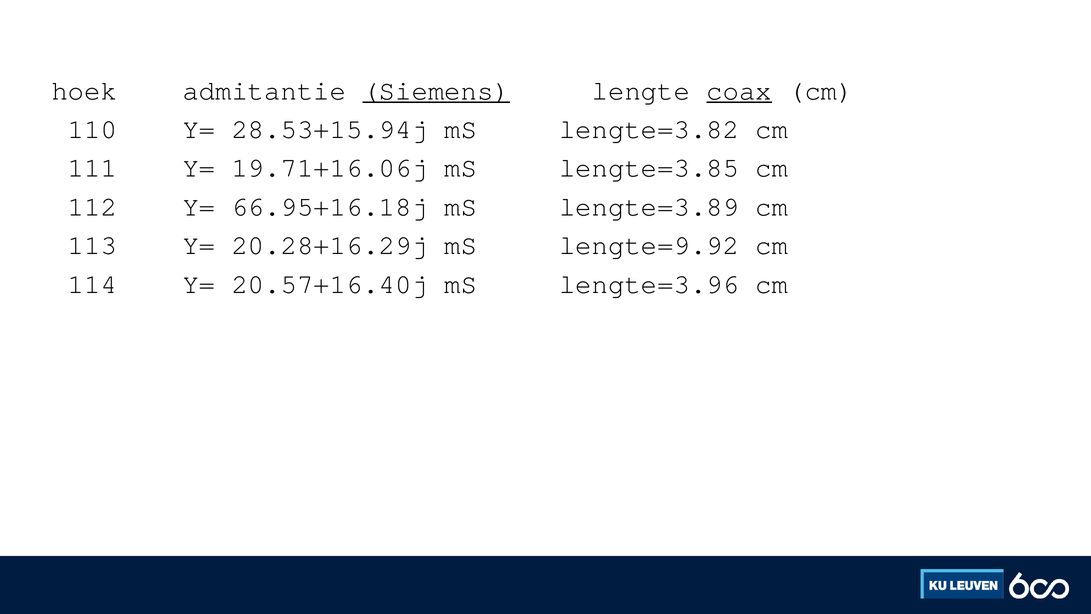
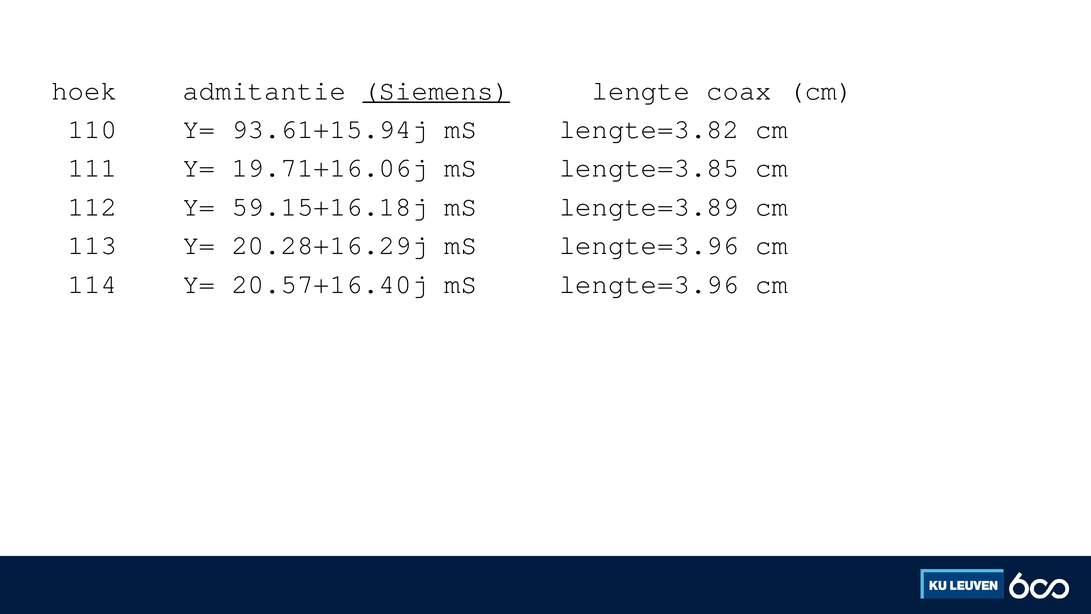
coax underline: present -> none
28.53+15.94j: 28.53+15.94j -> 93.61+15.94j
66.95+16.18j: 66.95+16.18j -> 59.15+16.18j
20.28+16.29j mS lengte=9.92: lengte=9.92 -> lengte=3.96
